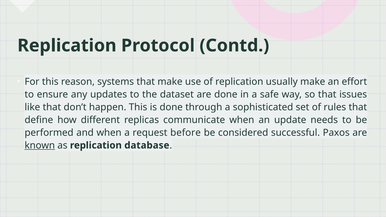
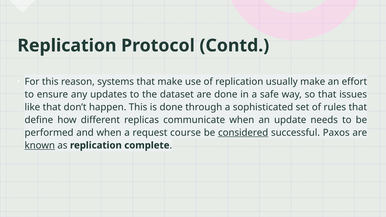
before: before -> course
considered underline: none -> present
database: database -> complete
